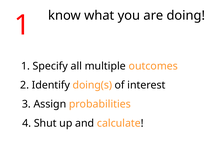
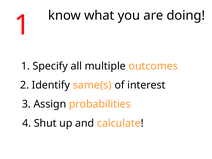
doing(s: doing(s -> same(s
